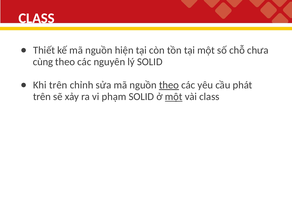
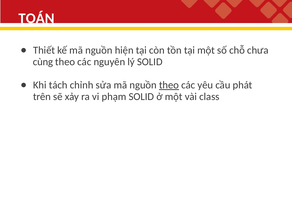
CLASS at (37, 18): CLASS -> TOÁN
Khi trên: trên -> tách
một at (174, 97) underline: present -> none
